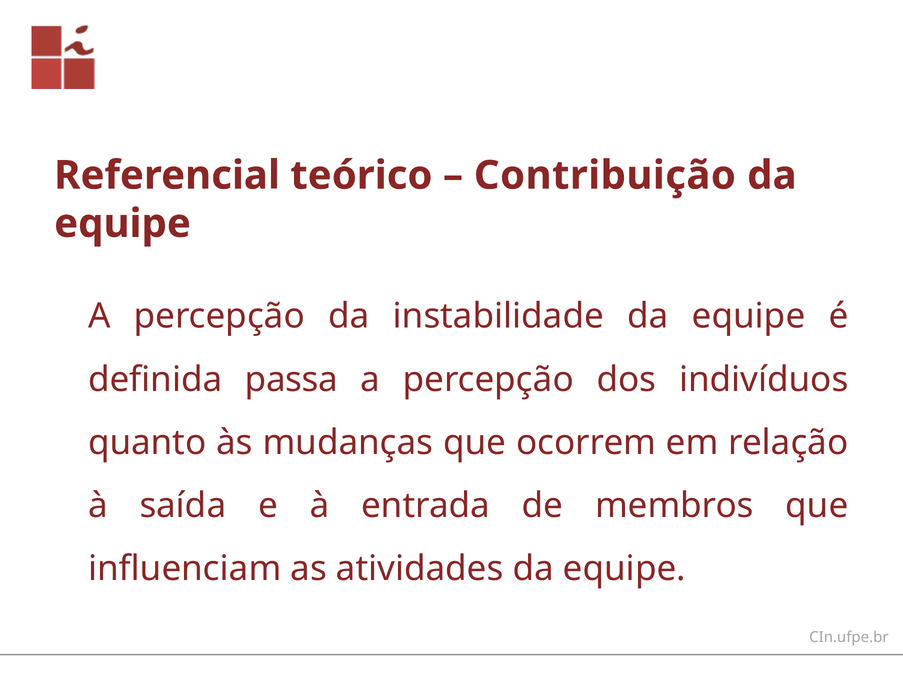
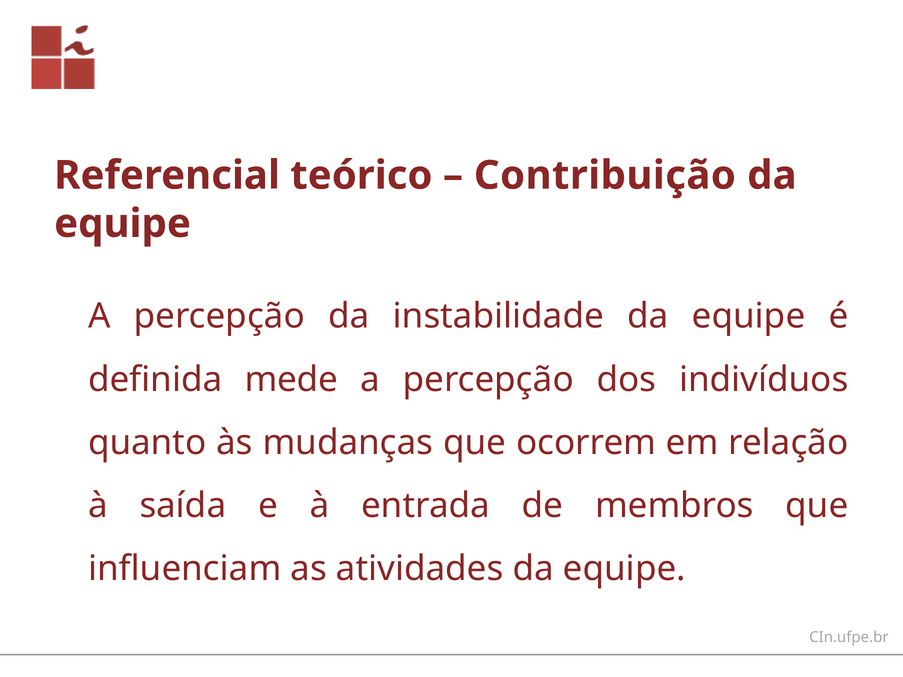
passa: passa -> mede
